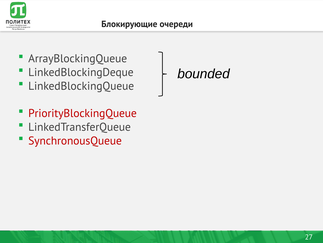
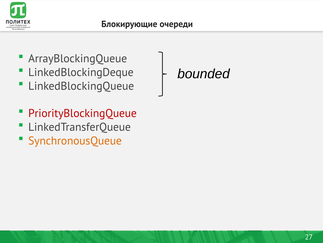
SynchronousQueue colour: red -> orange
